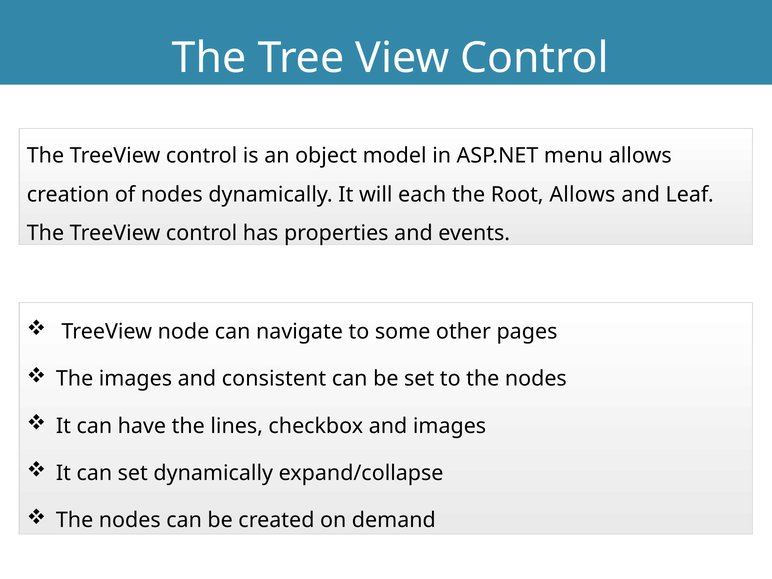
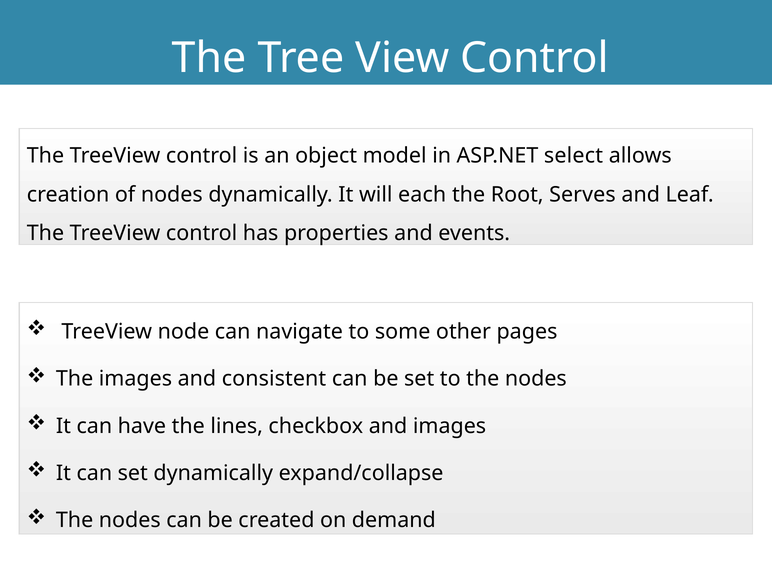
menu: menu -> select
Root Allows: Allows -> Serves
